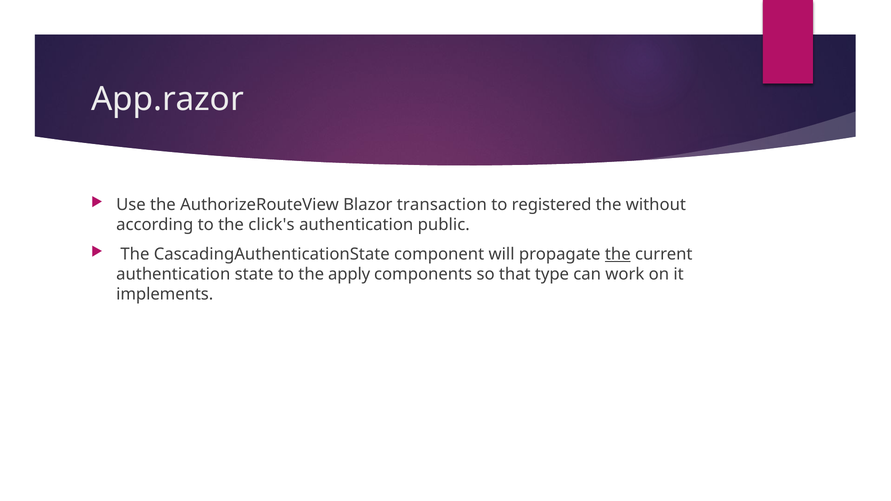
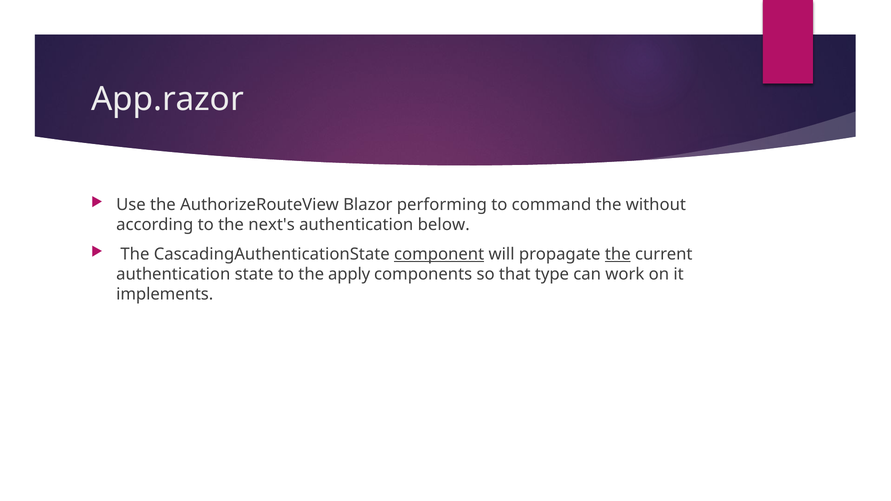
transaction: transaction -> performing
registered: registered -> command
click's: click's -> next's
public: public -> below
component underline: none -> present
